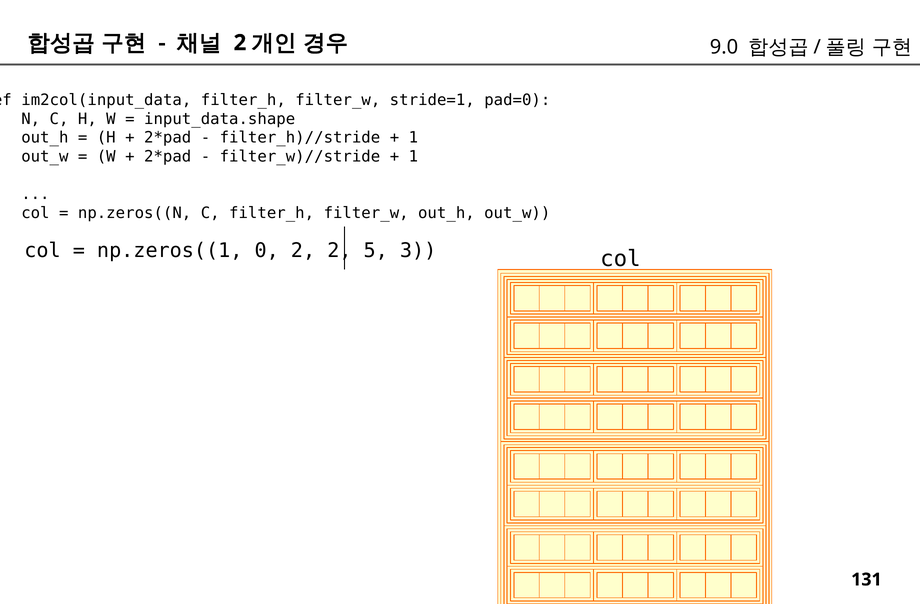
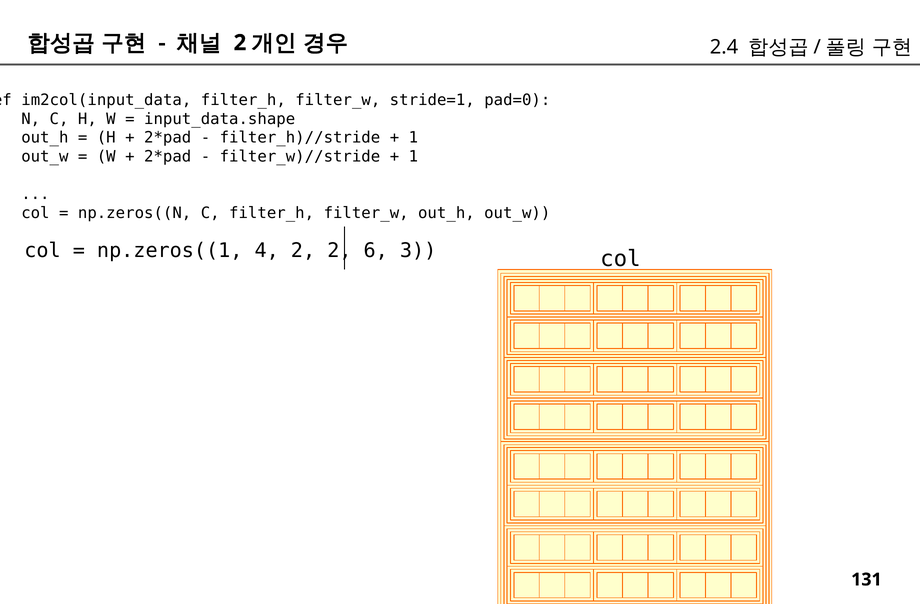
9.0: 9.0 -> 2.4
0: 0 -> 4
5: 5 -> 6
